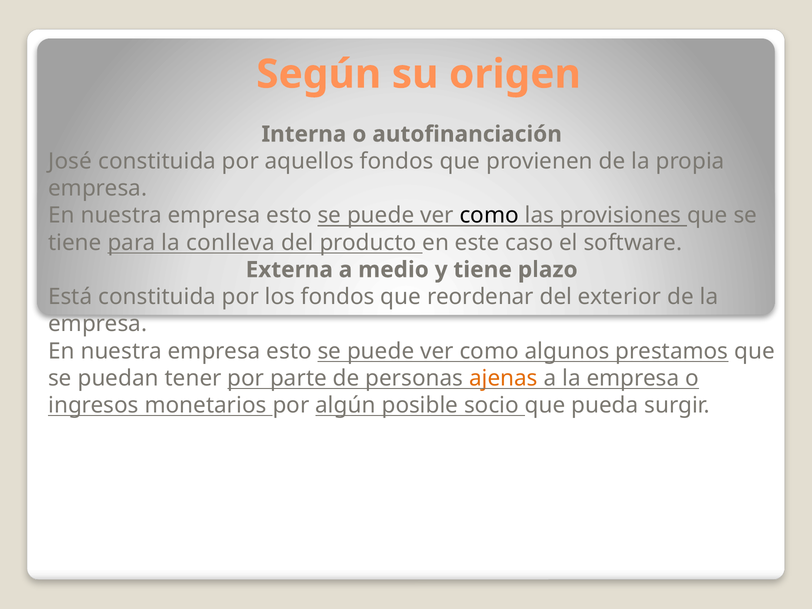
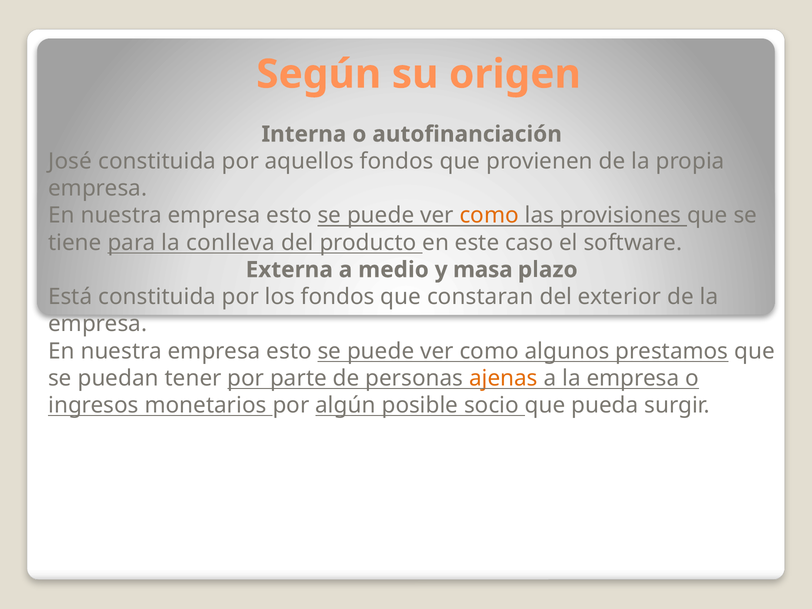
como at (489, 216) colour: black -> orange
y tiene: tiene -> masa
reordenar: reordenar -> constaran
